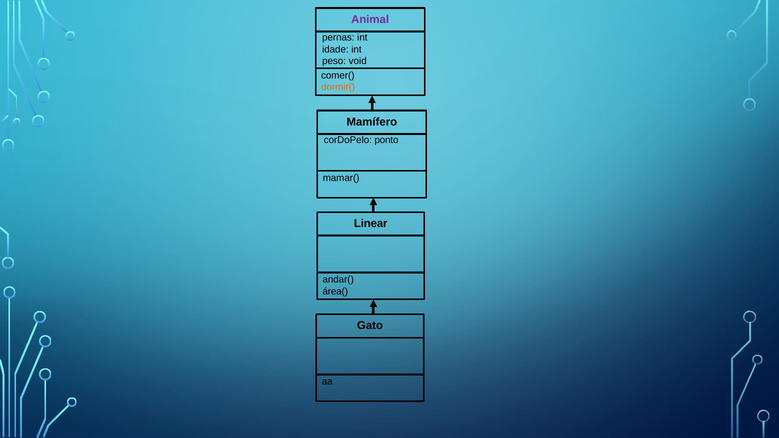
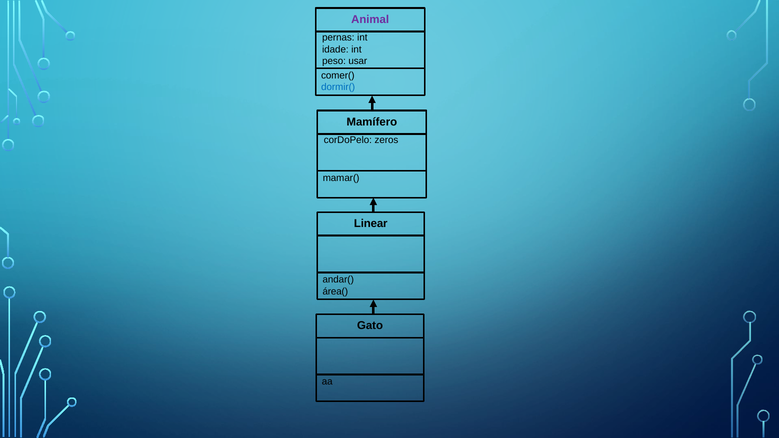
void: void -> usar
dormir( colour: orange -> blue
ponto: ponto -> zeros
